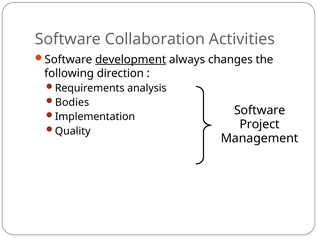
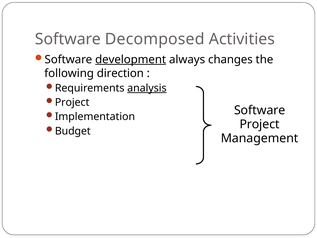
Collaboration: Collaboration -> Decomposed
analysis underline: none -> present
Bodies at (72, 102): Bodies -> Project
Quality: Quality -> Budget
